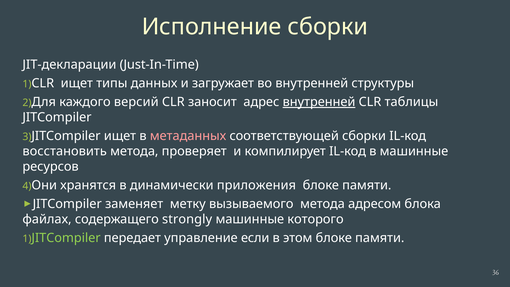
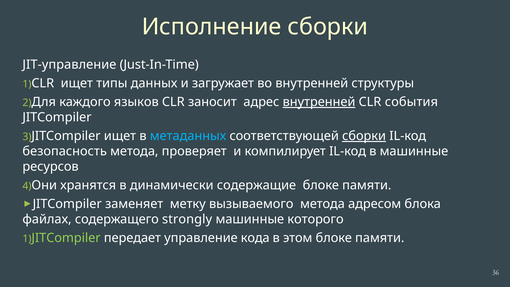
JIT-декларации: JIT-декларации -> JIT-управление
версий: версий -> языков
таблицы: таблицы -> события
метаданных colour: pink -> light blue
сборки at (364, 136) underline: none -> present
восстановить: восстановить -> безопасность
приложения: приложения -> содержащие
если: если -> кода
